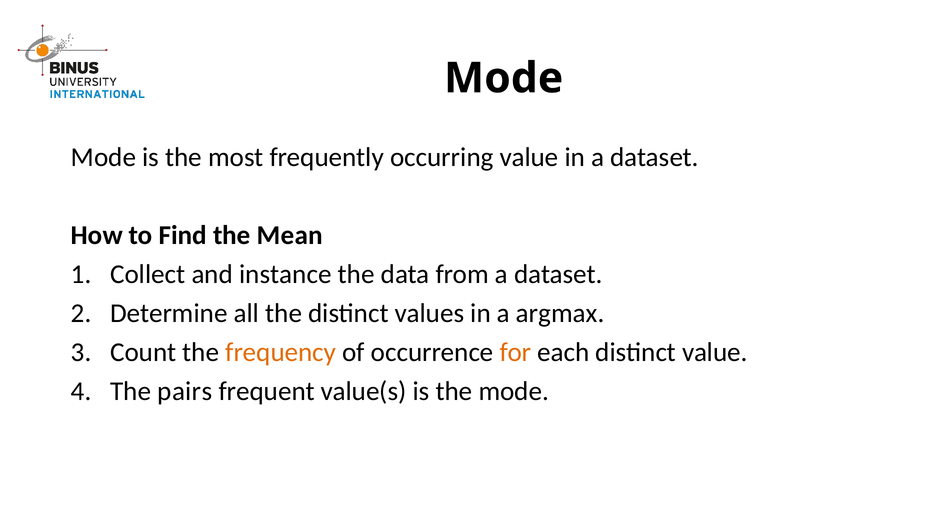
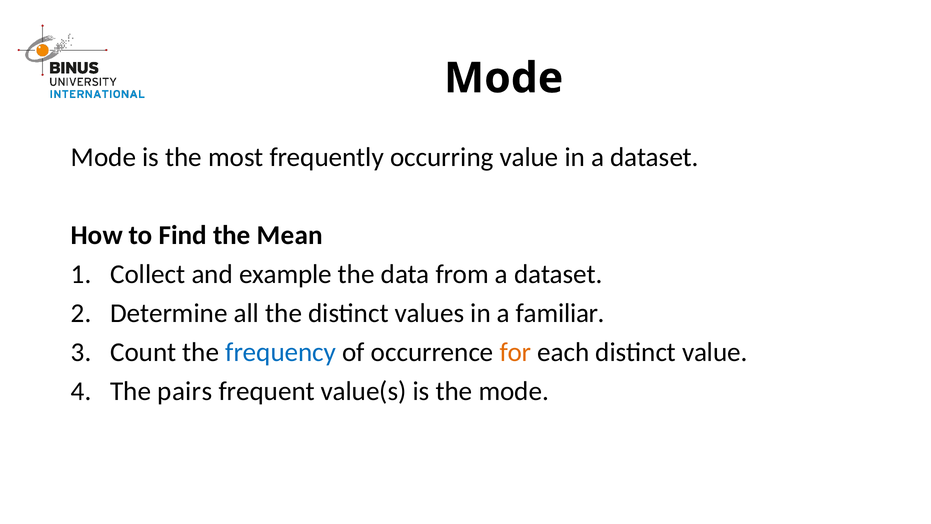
instance: instance -> example
argmax: argmax -> familiar
frequency colour: orange -> blue
